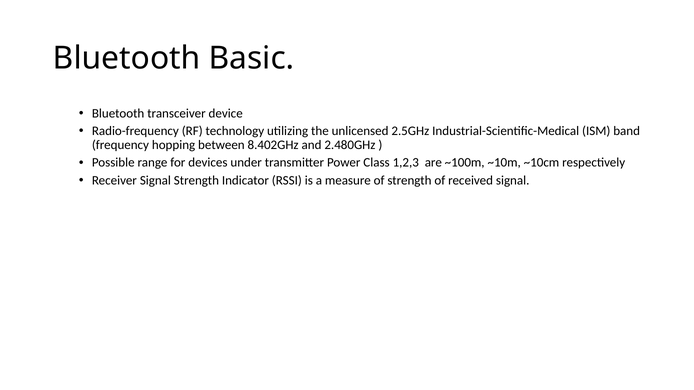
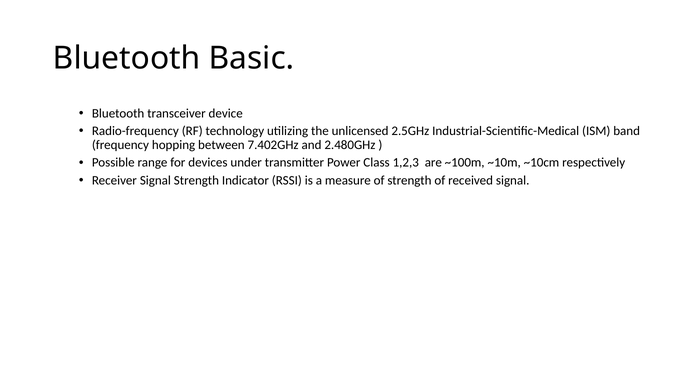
8.402GHz: 8.402GHz -> 7.402GHz
